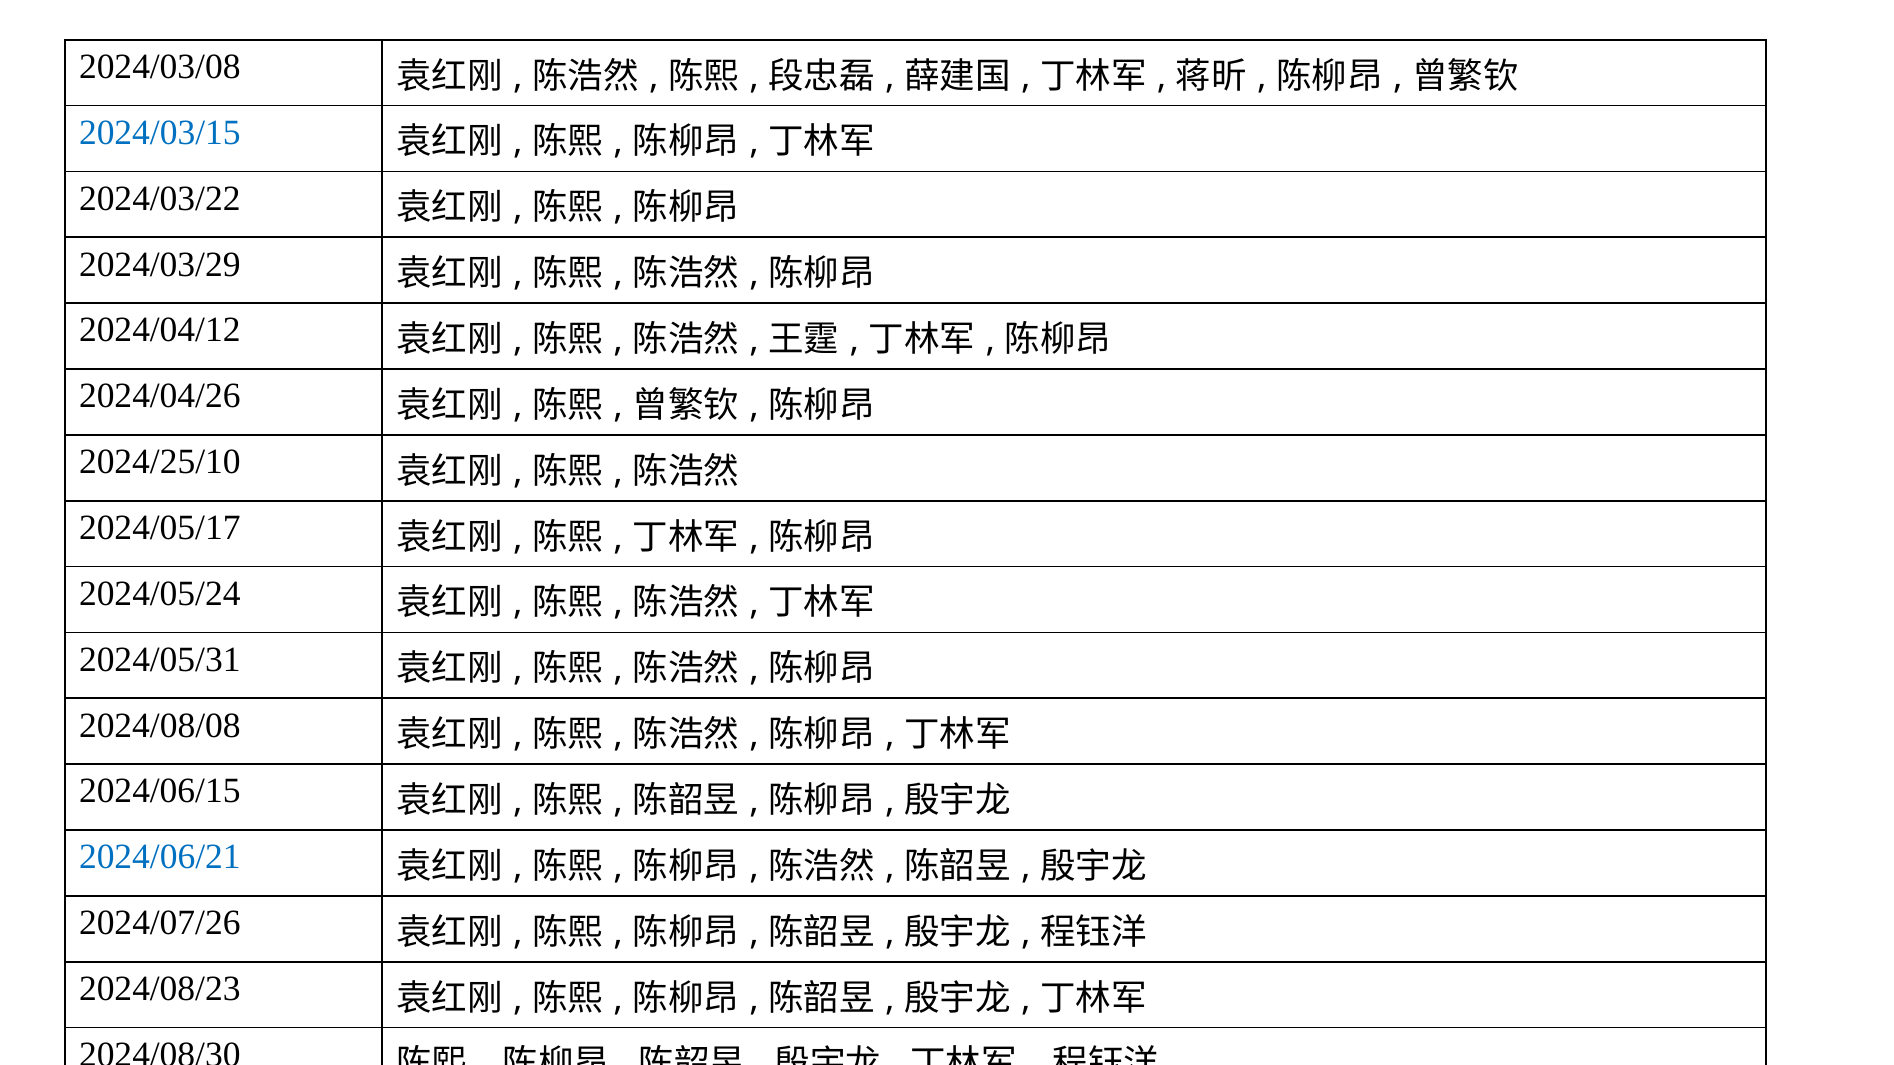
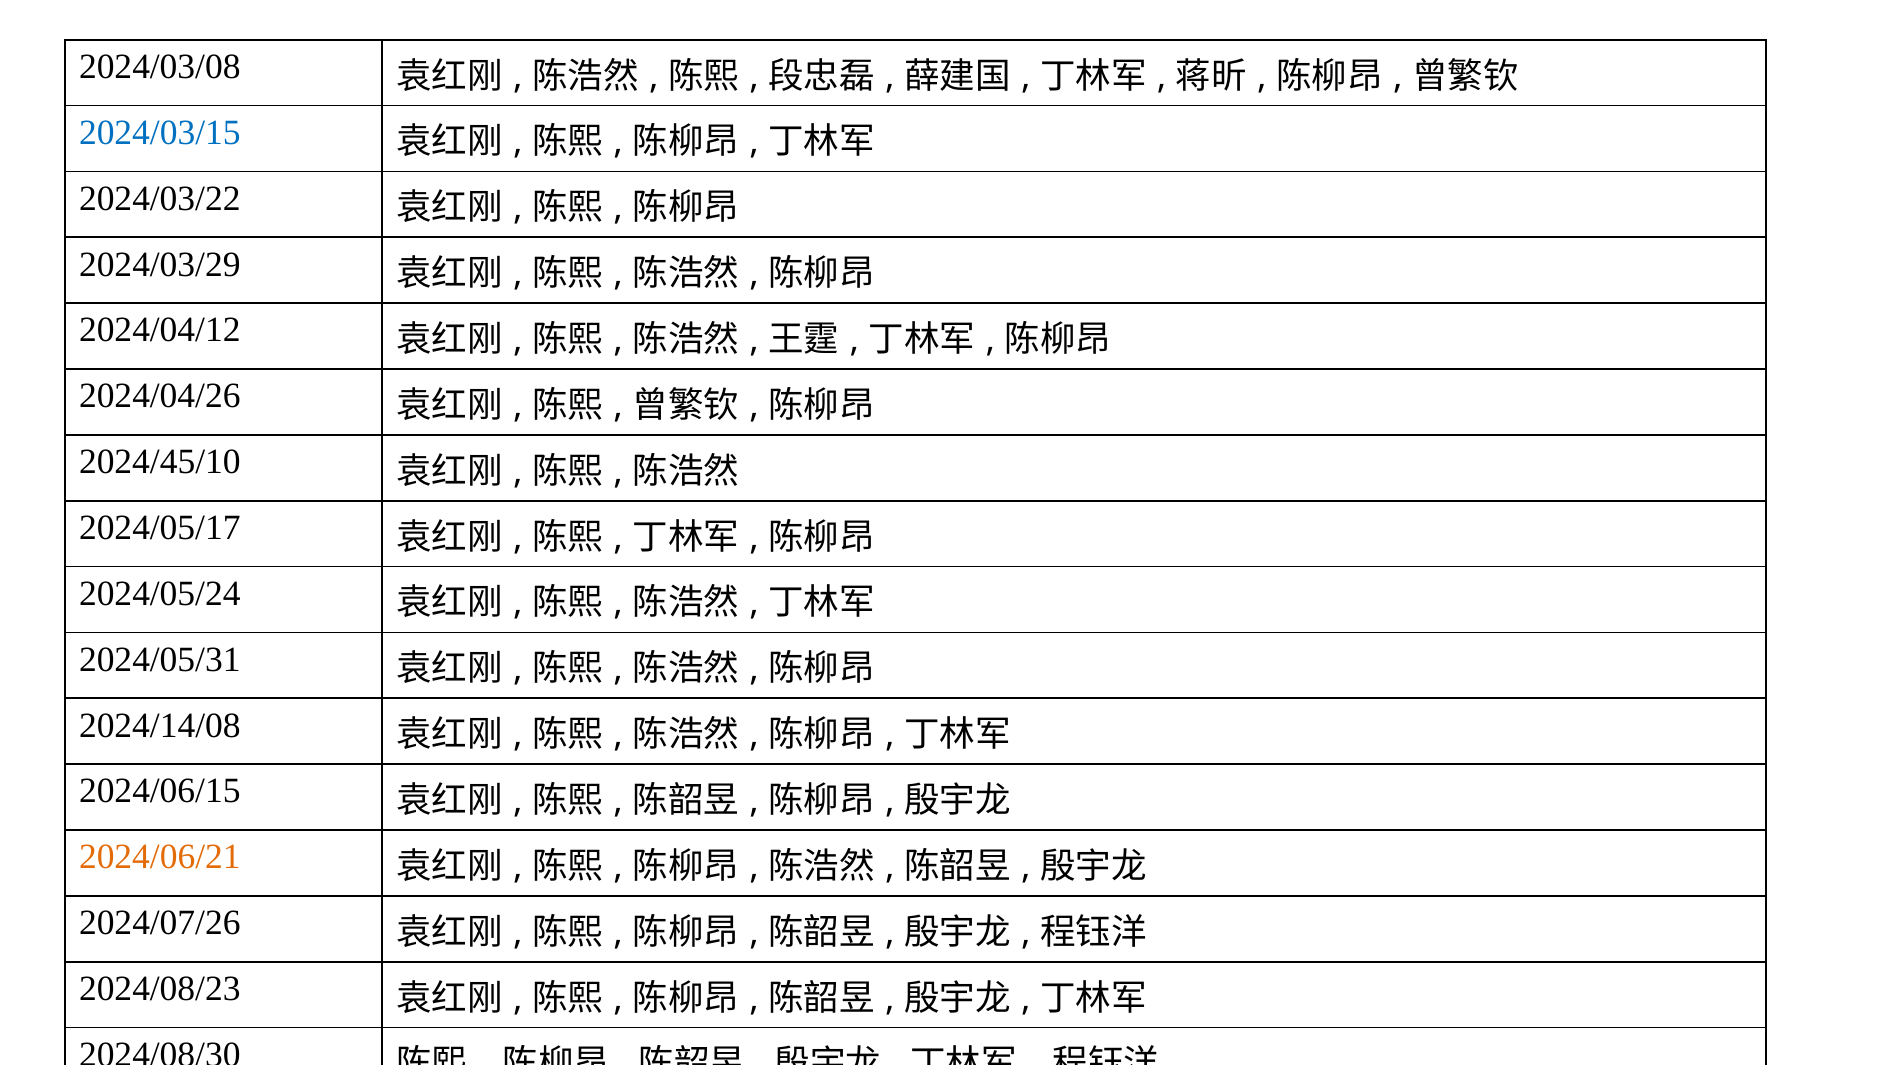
2024/25/10: 2024/25/10 -> 2024/45/10
2024/08/08: 2024/08/08 -> 2024/14/08
2024/06/21 colour: blue -> orange
